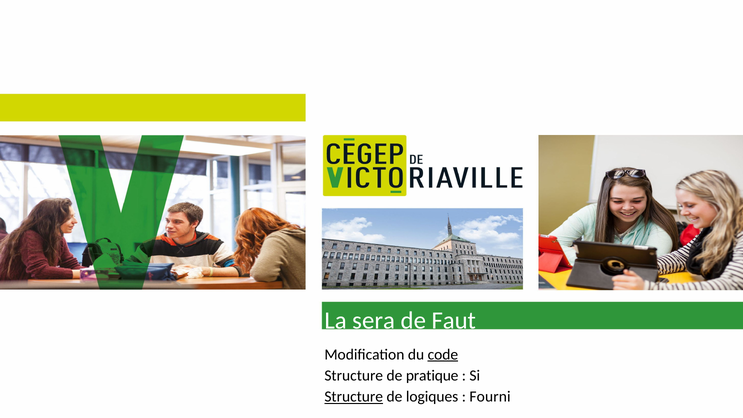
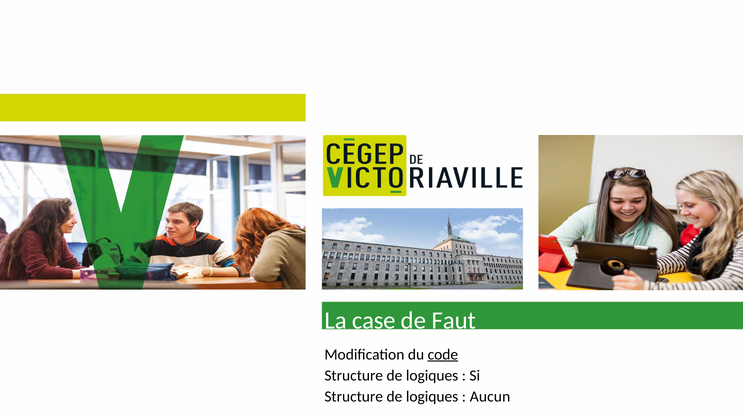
sera: sera -> case
pratique at (432, 376): pratique -> logiques
Structure at (354, 397) underline: present -> none
Fourni: Fourni -> Aucun
